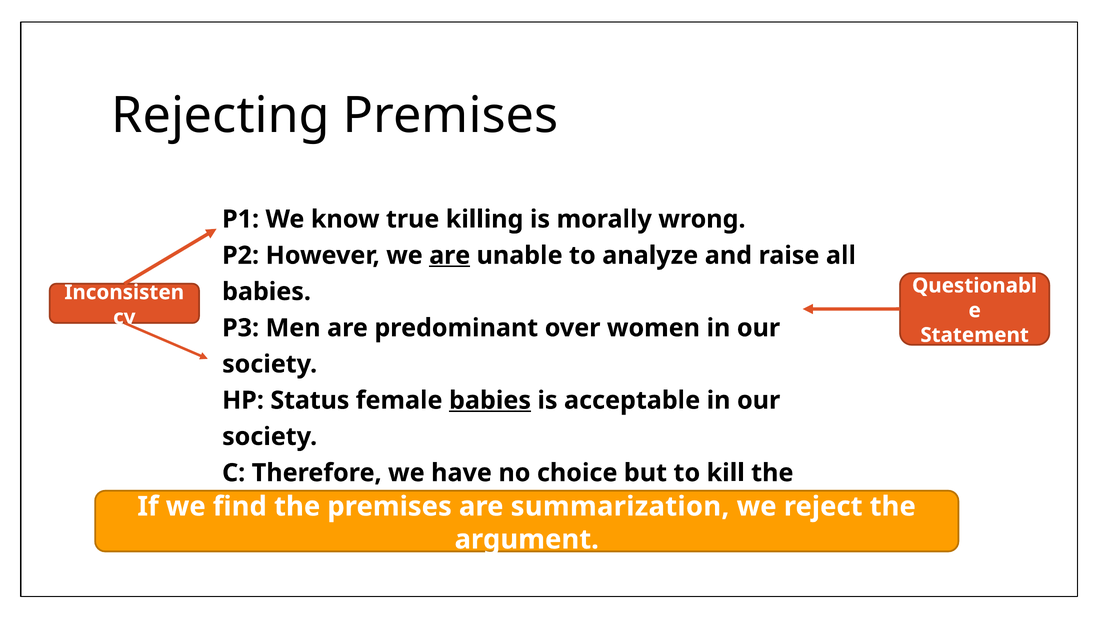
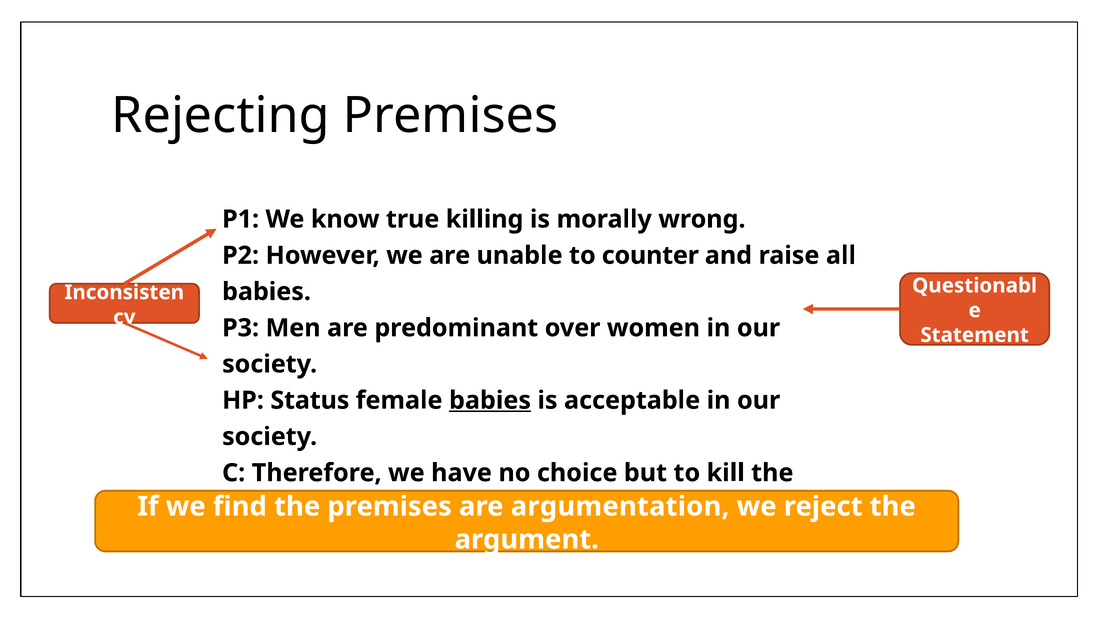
are at (450, 256) underline: present -> none
analyze: analyze -> counter
summarization: summarization -> argumentation
